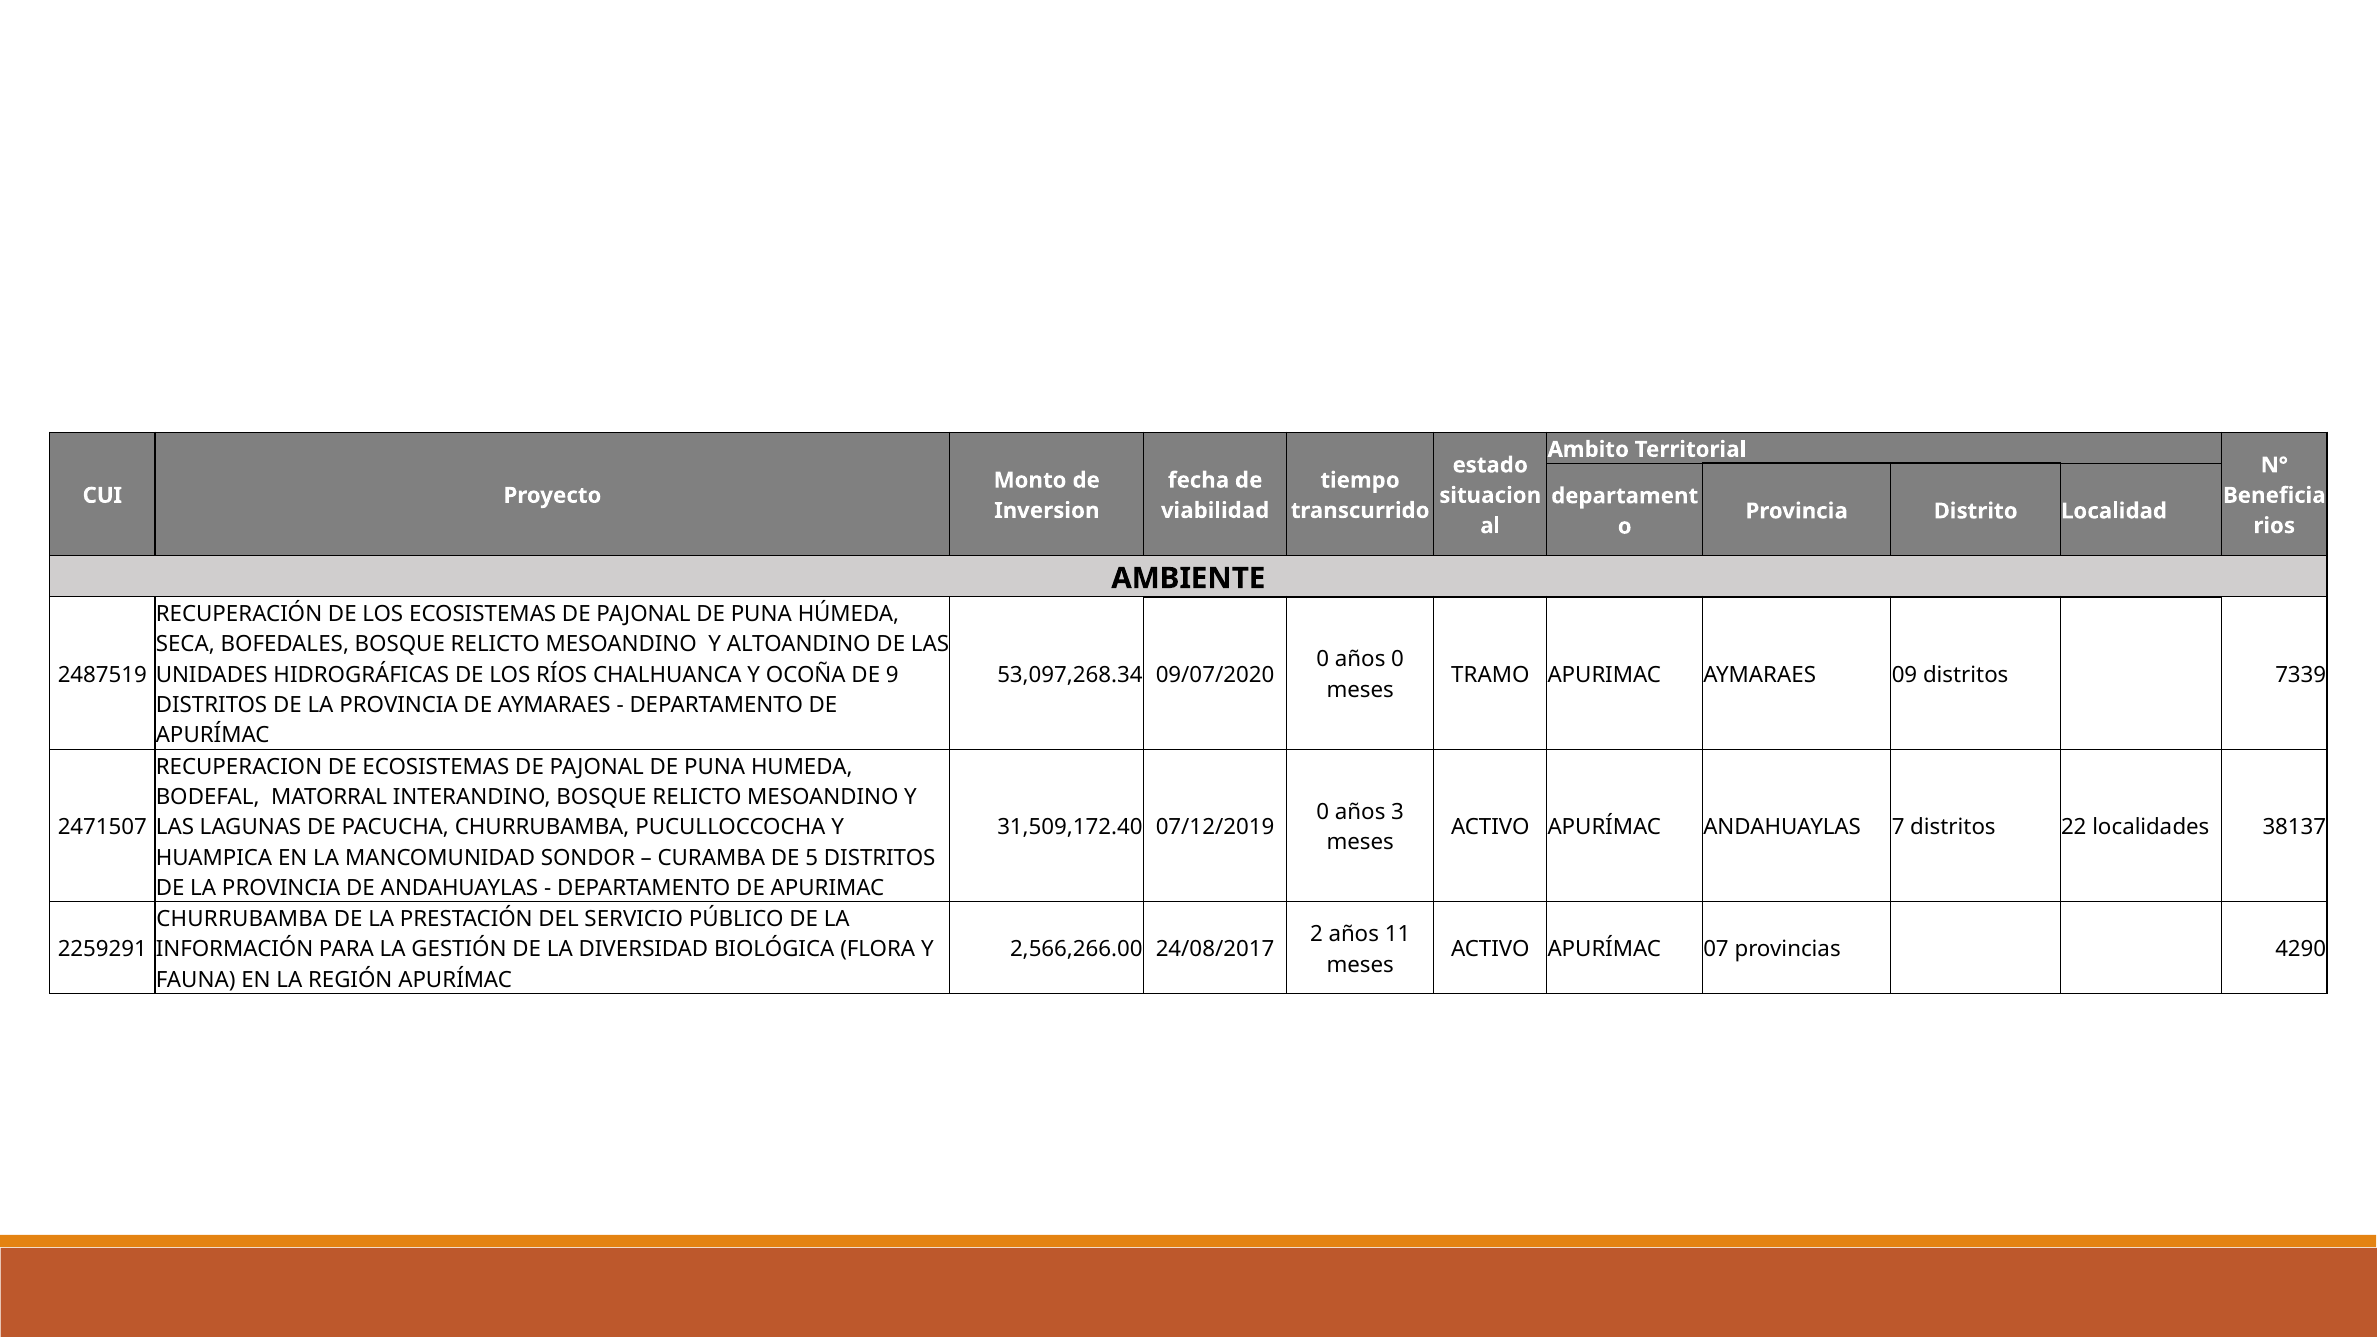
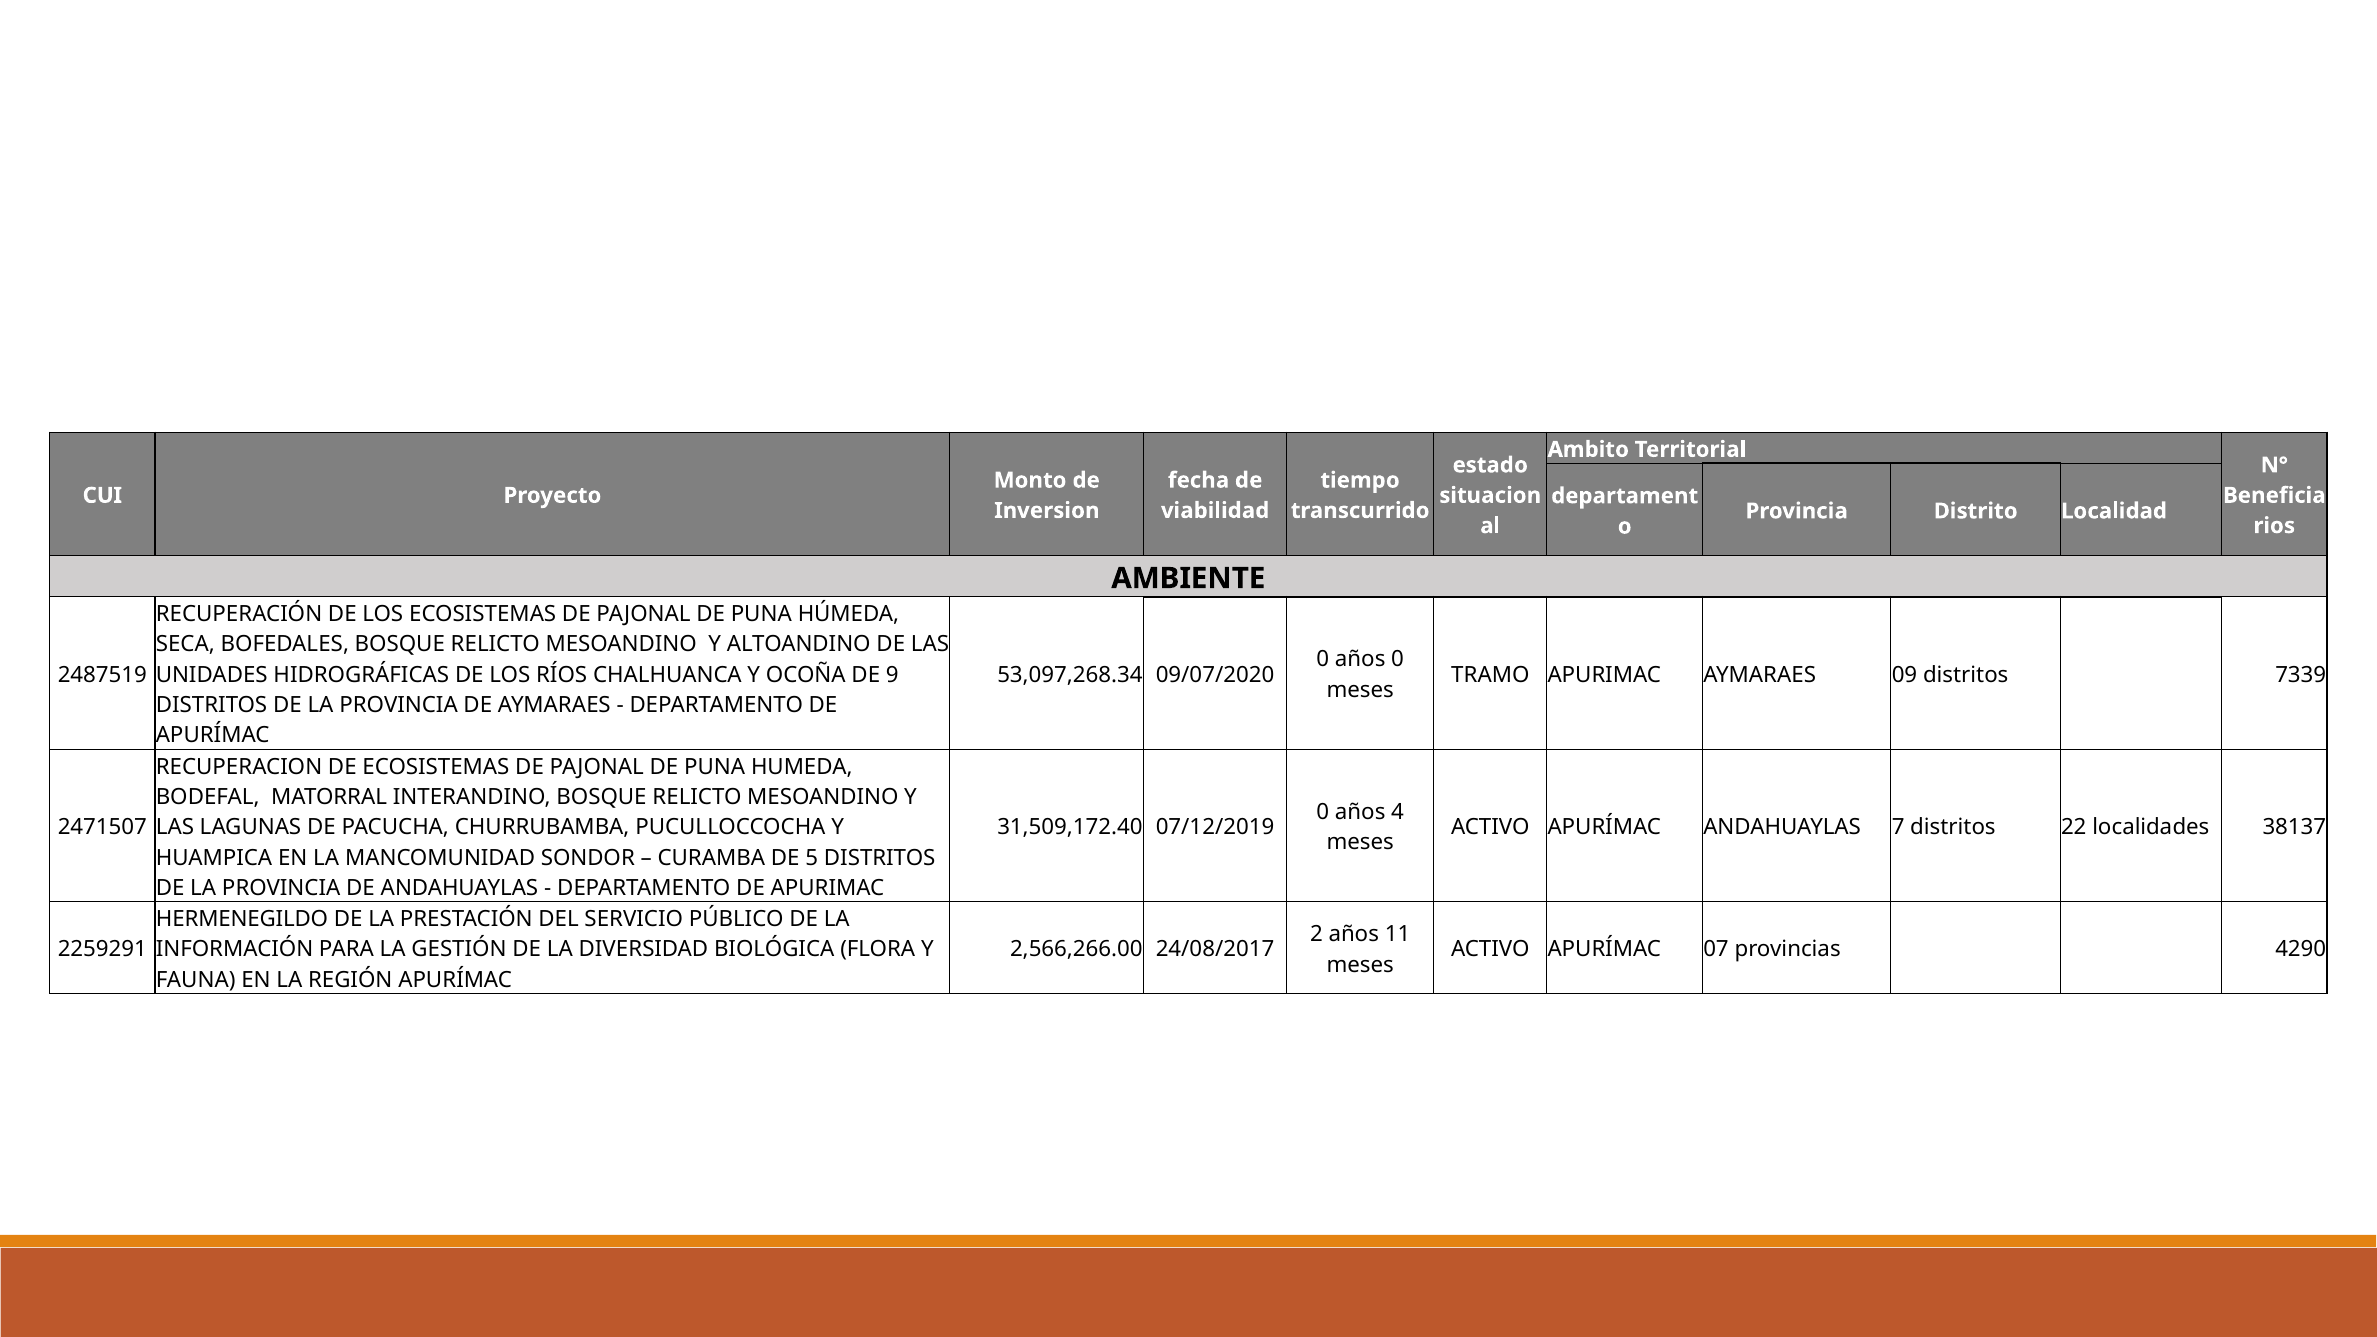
3: 3 -> 4
CHURRUBAMBA at (242, 919): CHURRUBAMBA -> HERMENEGILDO
